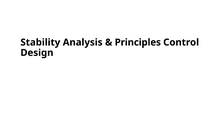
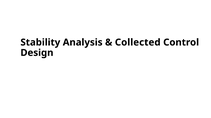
Principles: Principles -> Collected
